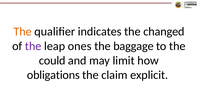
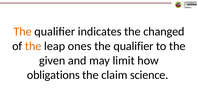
the at (33, 46) colour: purple -> orange
baggage at (133, 46): baggage -> qualifier
could: could -> given
explicit: explicit -> science
